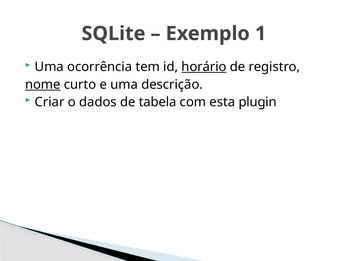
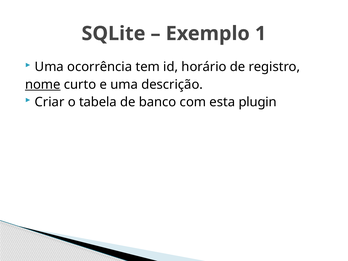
horário underline: present -> none
dados: dados -> tabela
tabela: tabela -> banco
